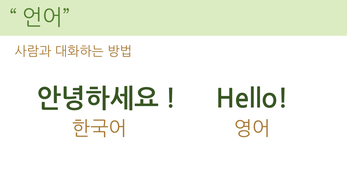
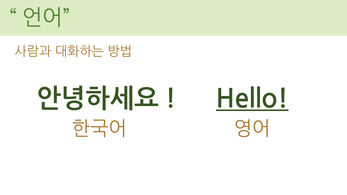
Hello underline: none -> present
